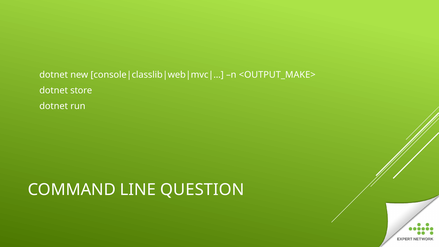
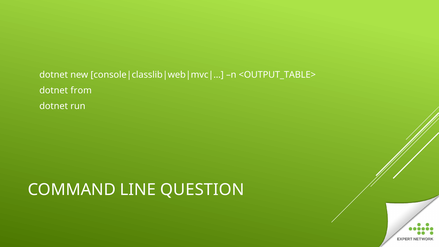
<OUTPUT_MAKE>: <OUTPUT_MAKE> -> <OUTPUT_TABLE>
store: store -> from
